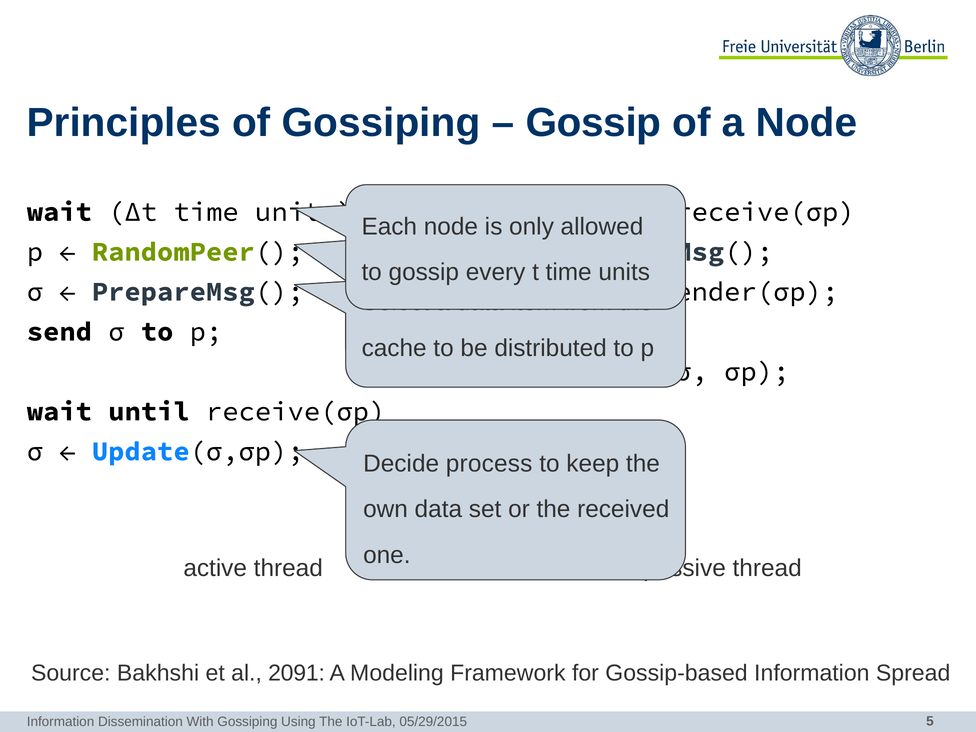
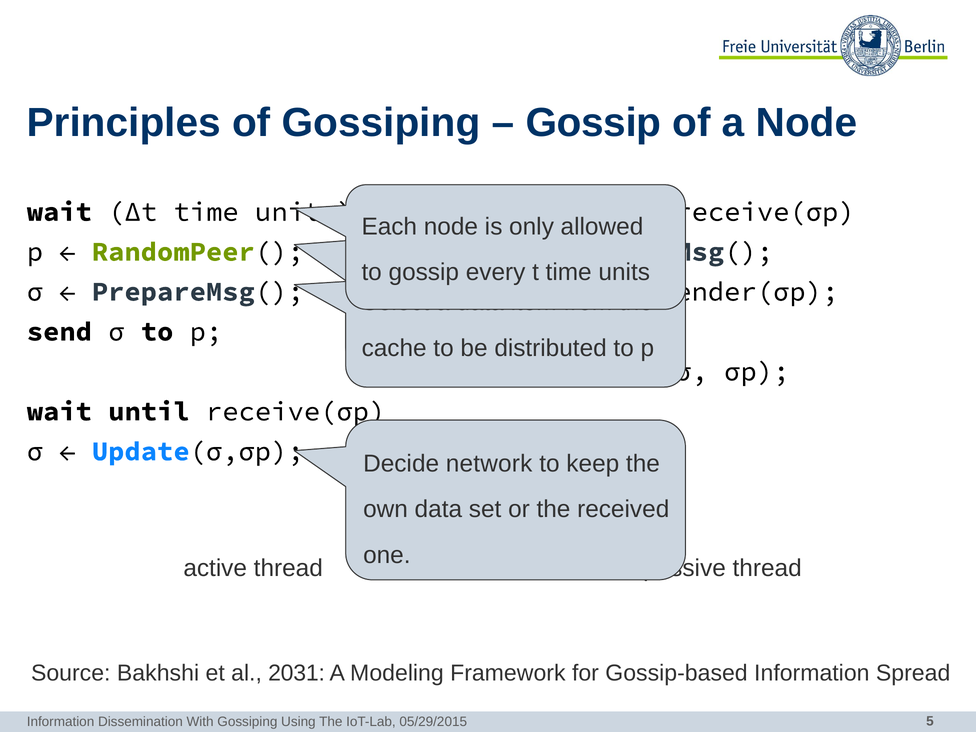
process: process -> network
2091: 2091 -> 2031
